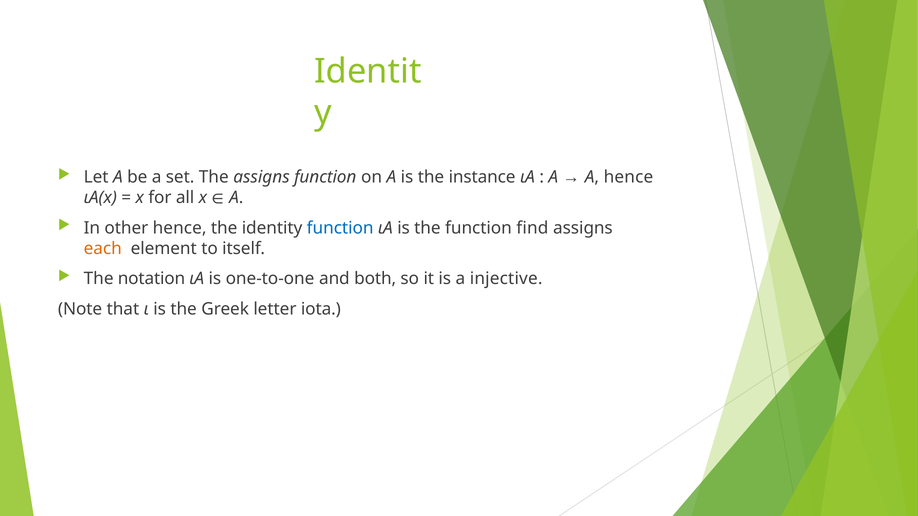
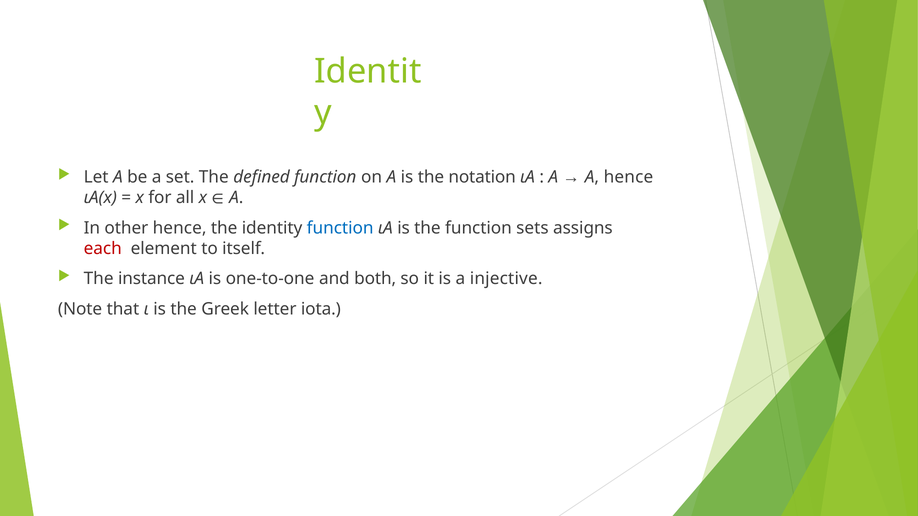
The assigns: assigns -> defined
instance: instance -> notation
find: find -> sets
each colour: orange -> red
notation: notation -> instance
